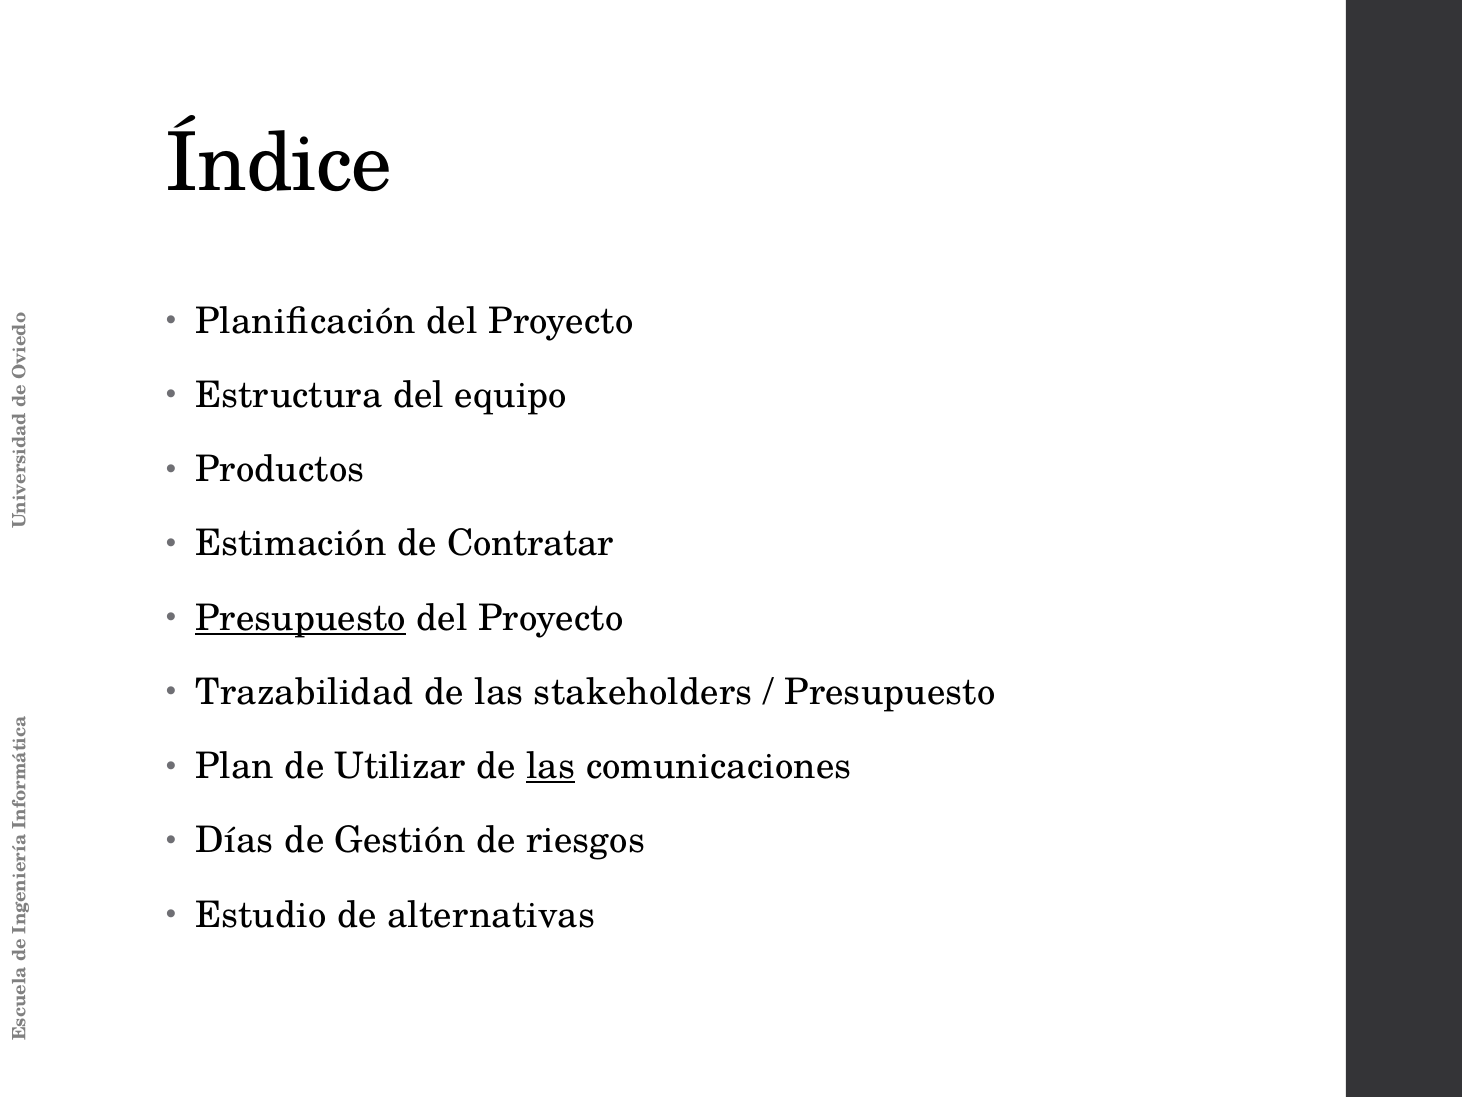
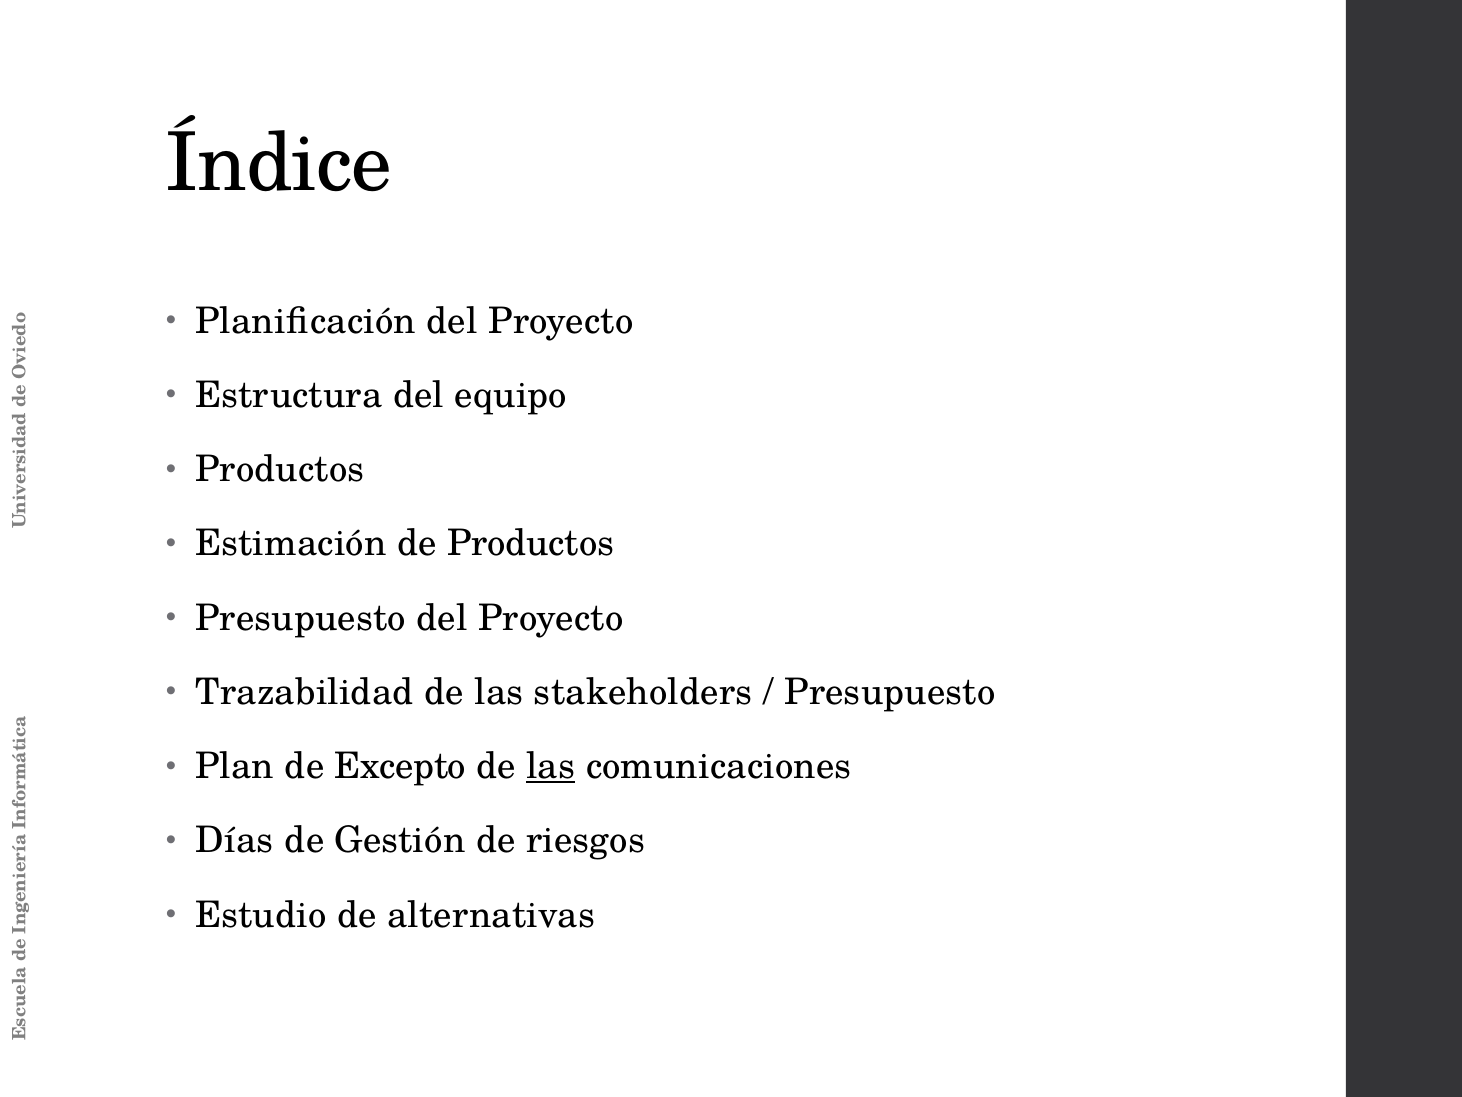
de Contratar: Contratar -> Productos
Presupuesto at (301, 618) underline: present -> none
Utilizar: Utilizar -> Excepto
